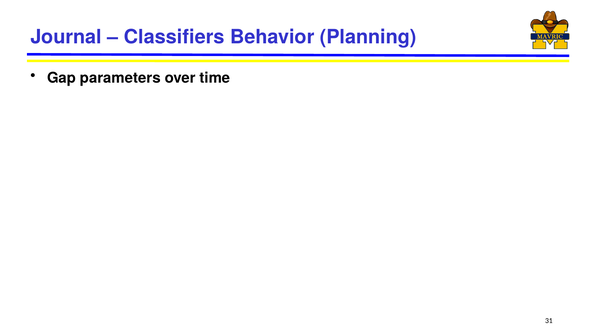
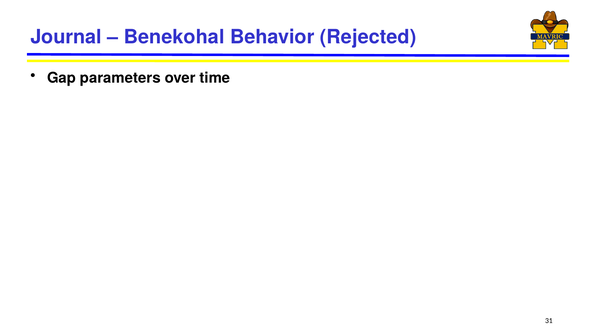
Classifiers: Classifiers -> Benekohal
Planning: Planning -> Rejected
